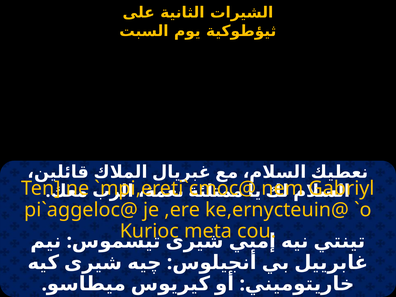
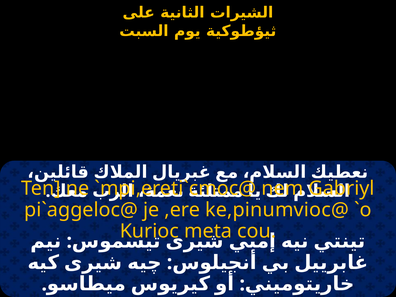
ke,ernycteuin@: ke,ernycteuin@ -> ke,pinumvioc@
